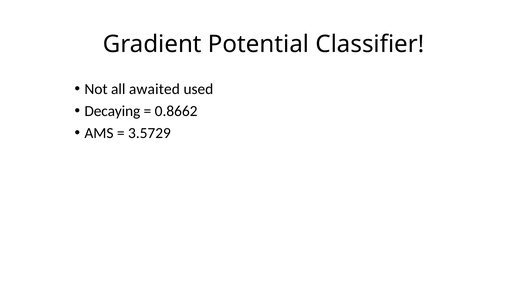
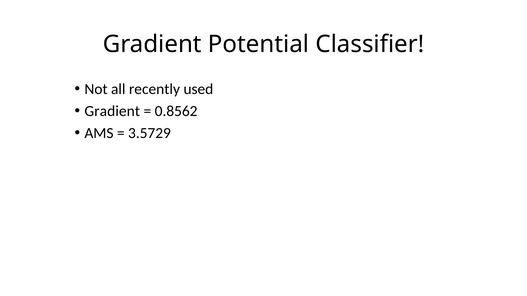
awaited: awaited -> recently
Decaying at (112, 111): Decaying -> Gradient
0.8662: 0.8662 -> 0.8562
